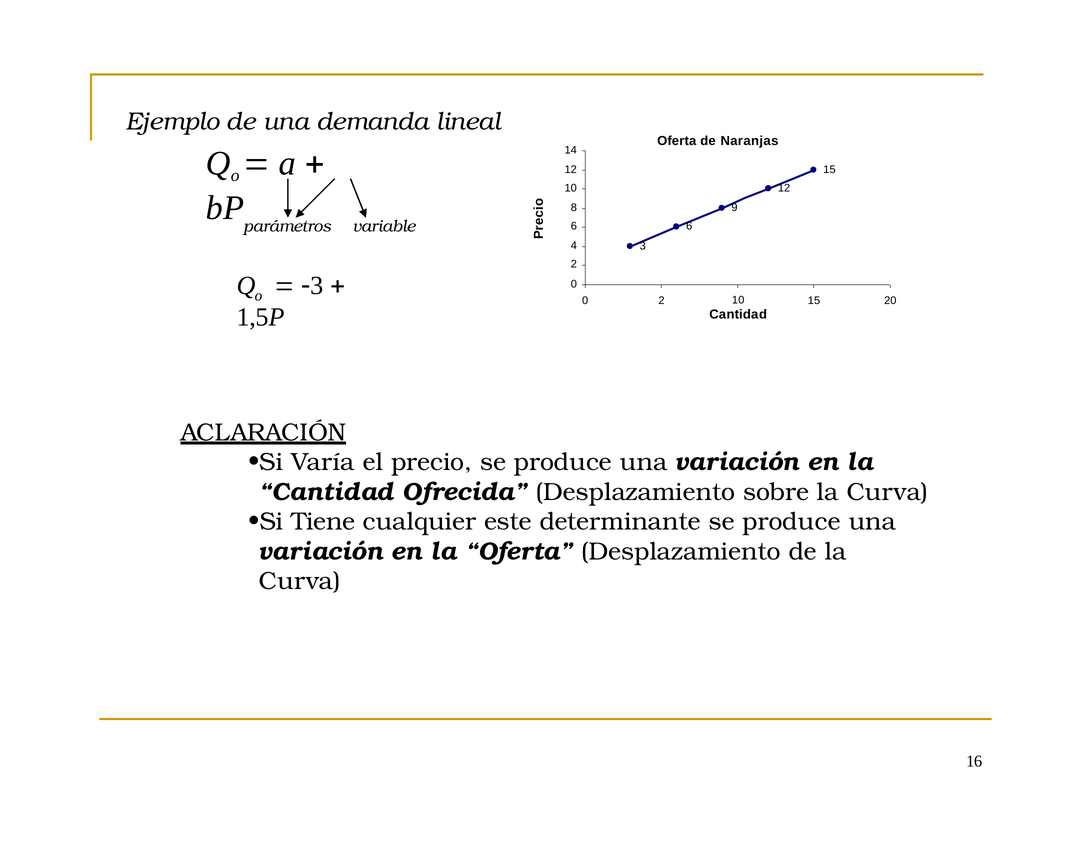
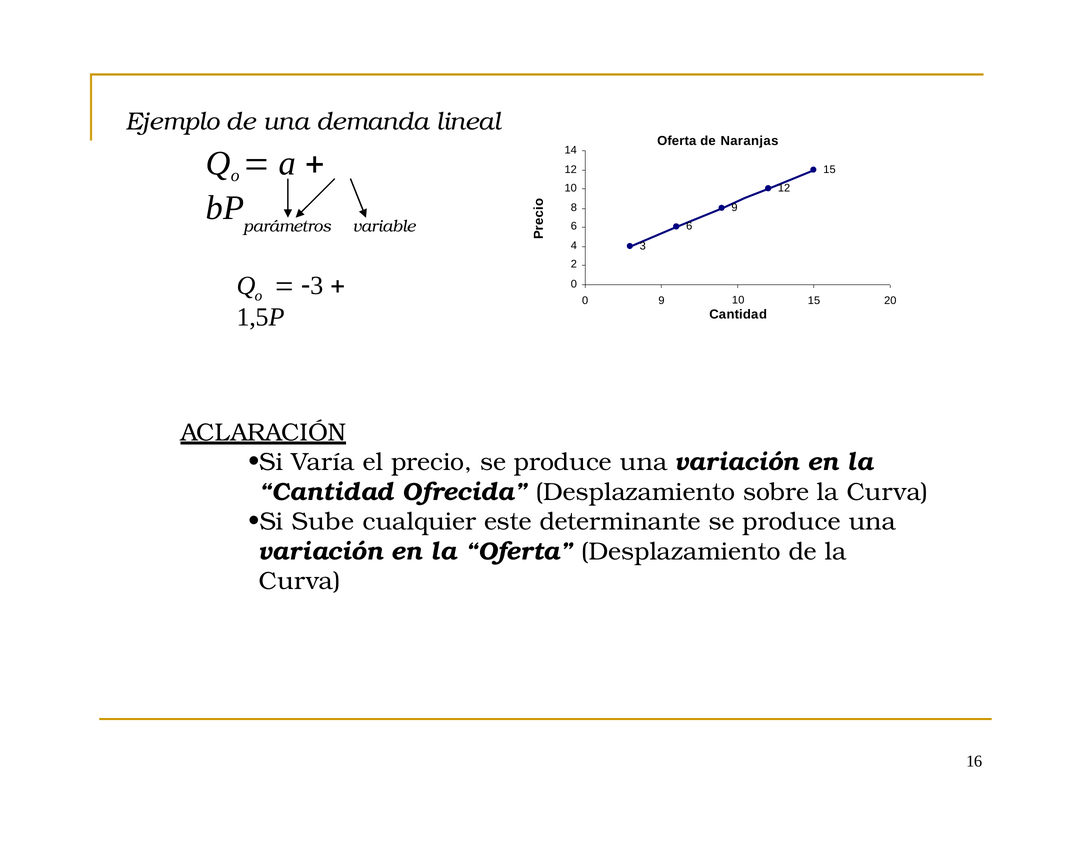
0 2: 2 -> 9
Tiene: Tiene -> Sube
